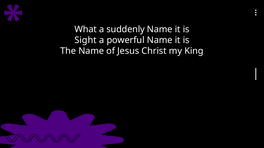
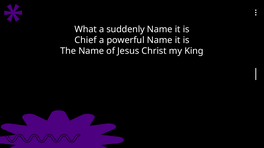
Sight: Sight -> Chief
